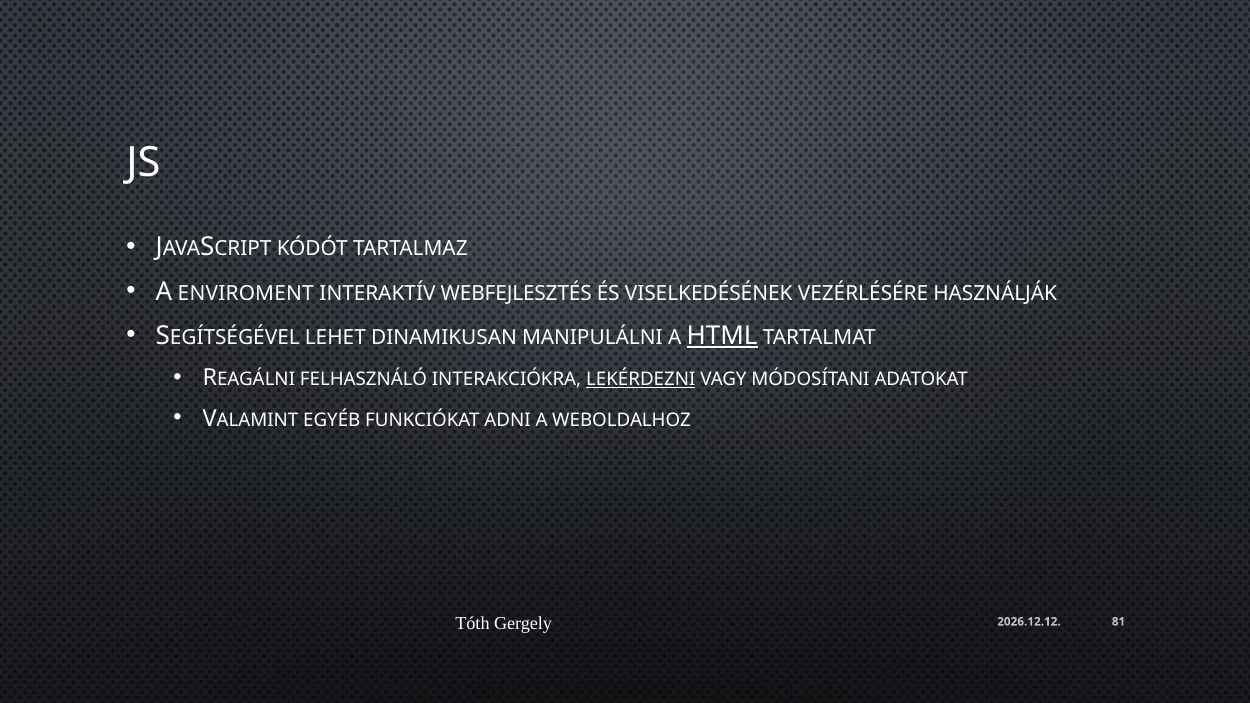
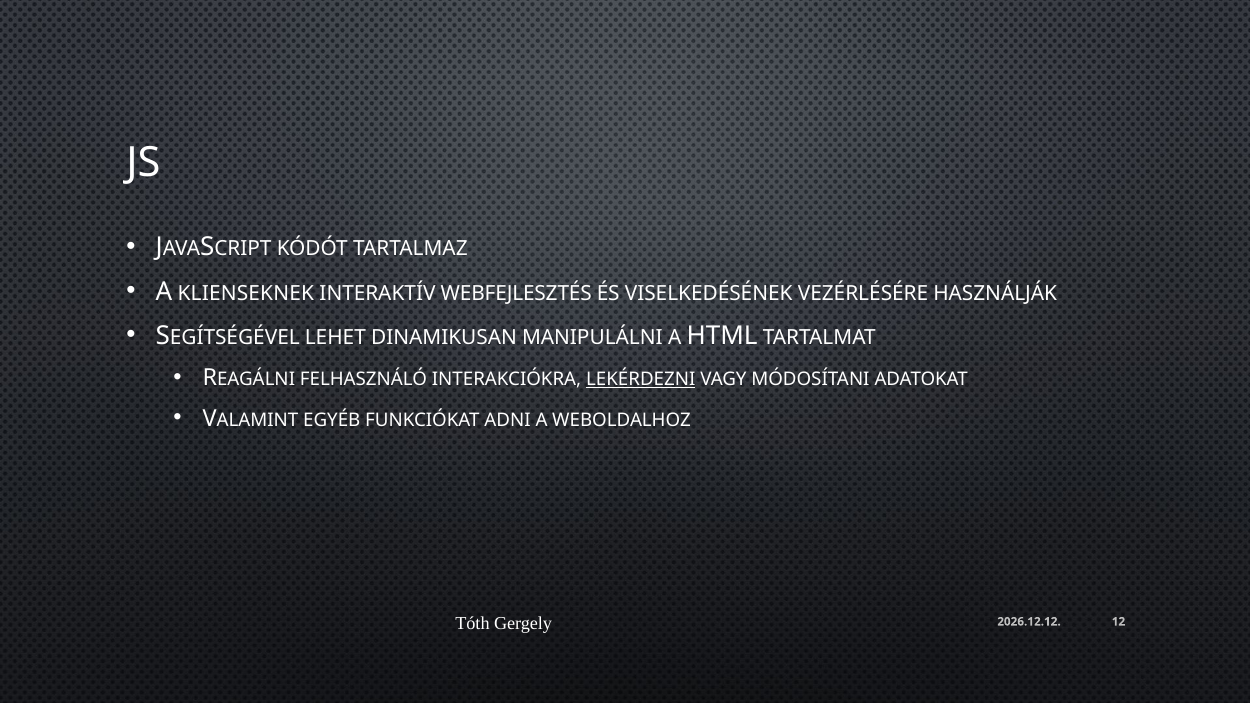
ENVIROMENT: ENVIROMENT -> KLIENSEKNEK
HTML underline: present -> none
81: 81 -> 12
